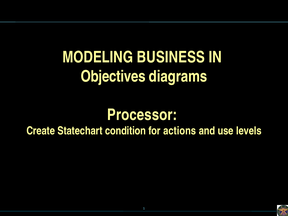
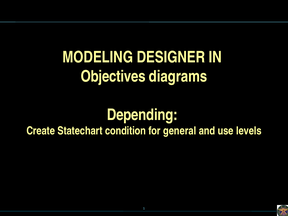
BUSINESS: BUSINESS -> DESIGNER
Processor: Processor -> Depending
actions: actions -> general
